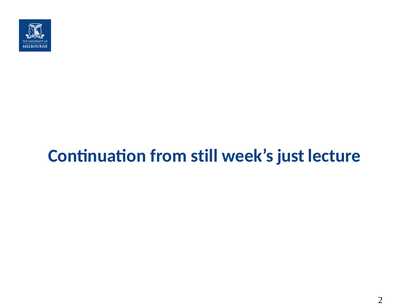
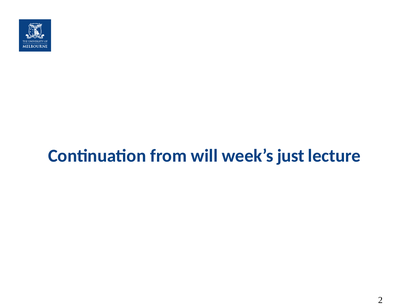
still: still -> will
